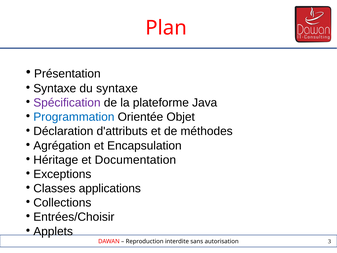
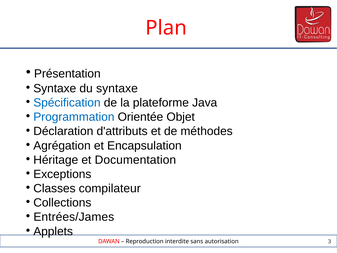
Spécification colour: purple -> blue
applications: applications -> compilateur
Entrées/Choisir: Entrées/Choisir -> Entrées/James
